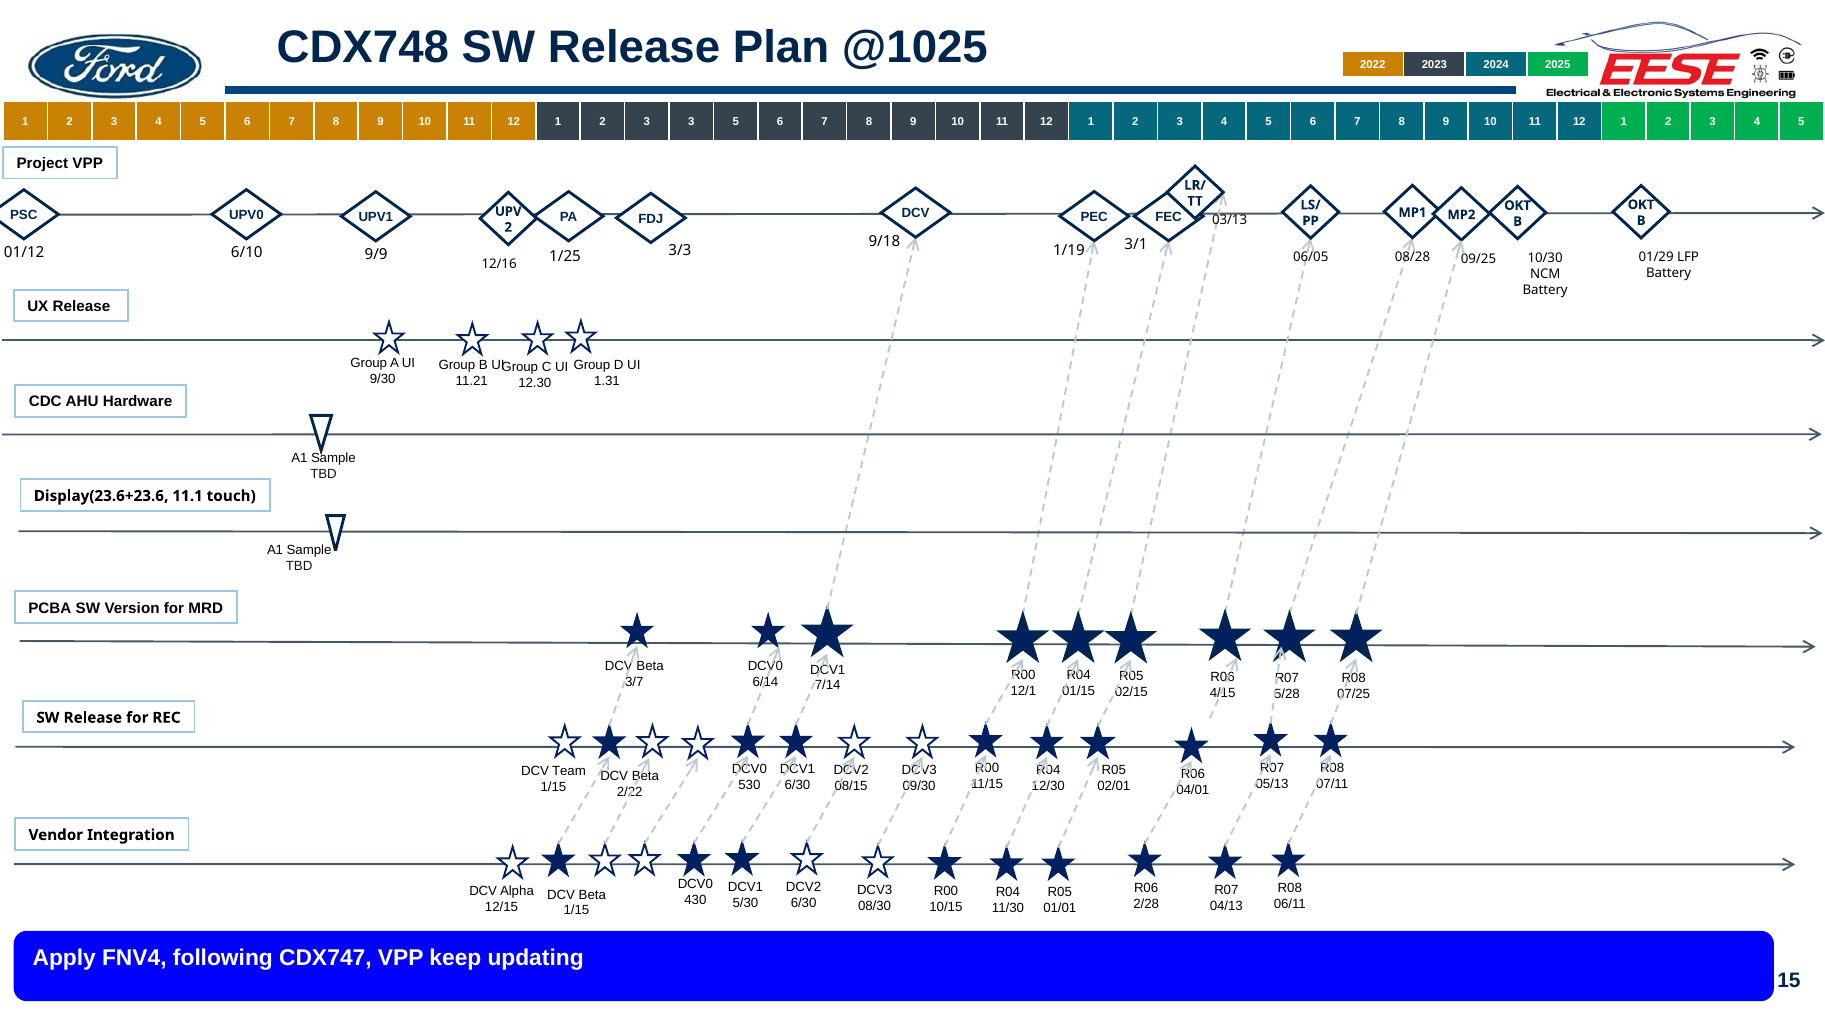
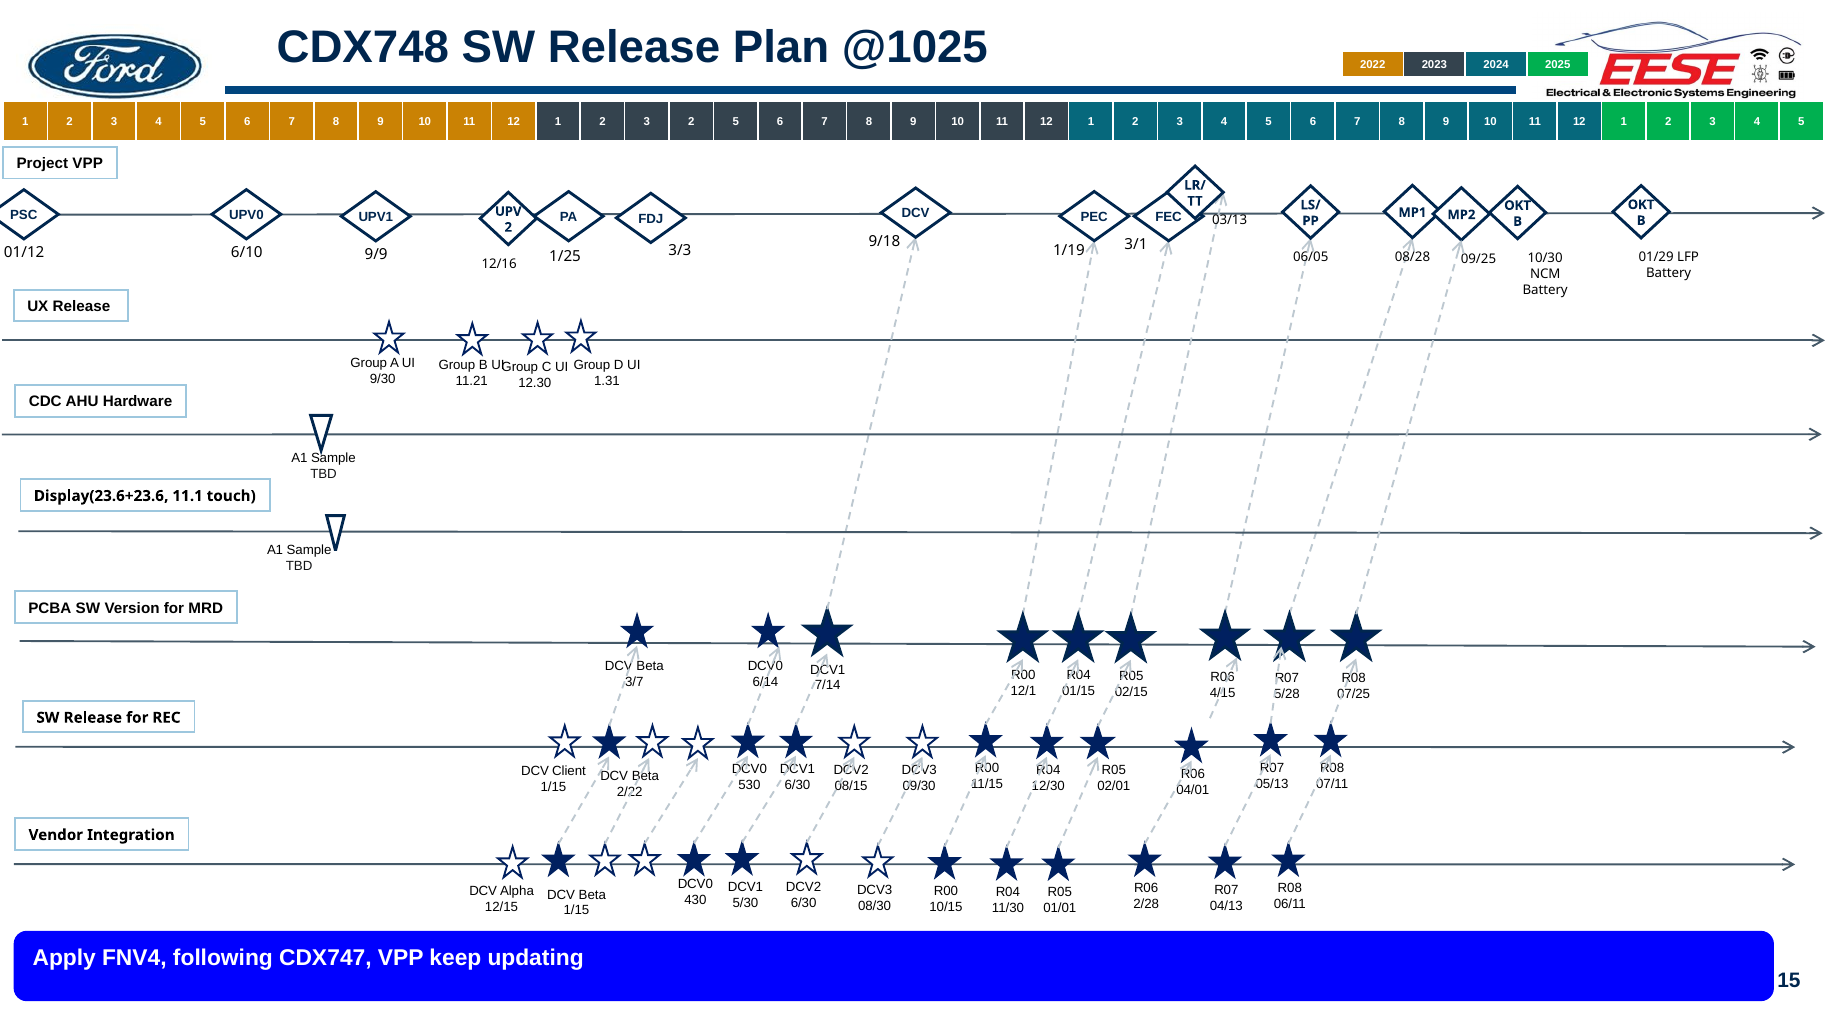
3 3: 3 -> 2
Team: Team -> Client
